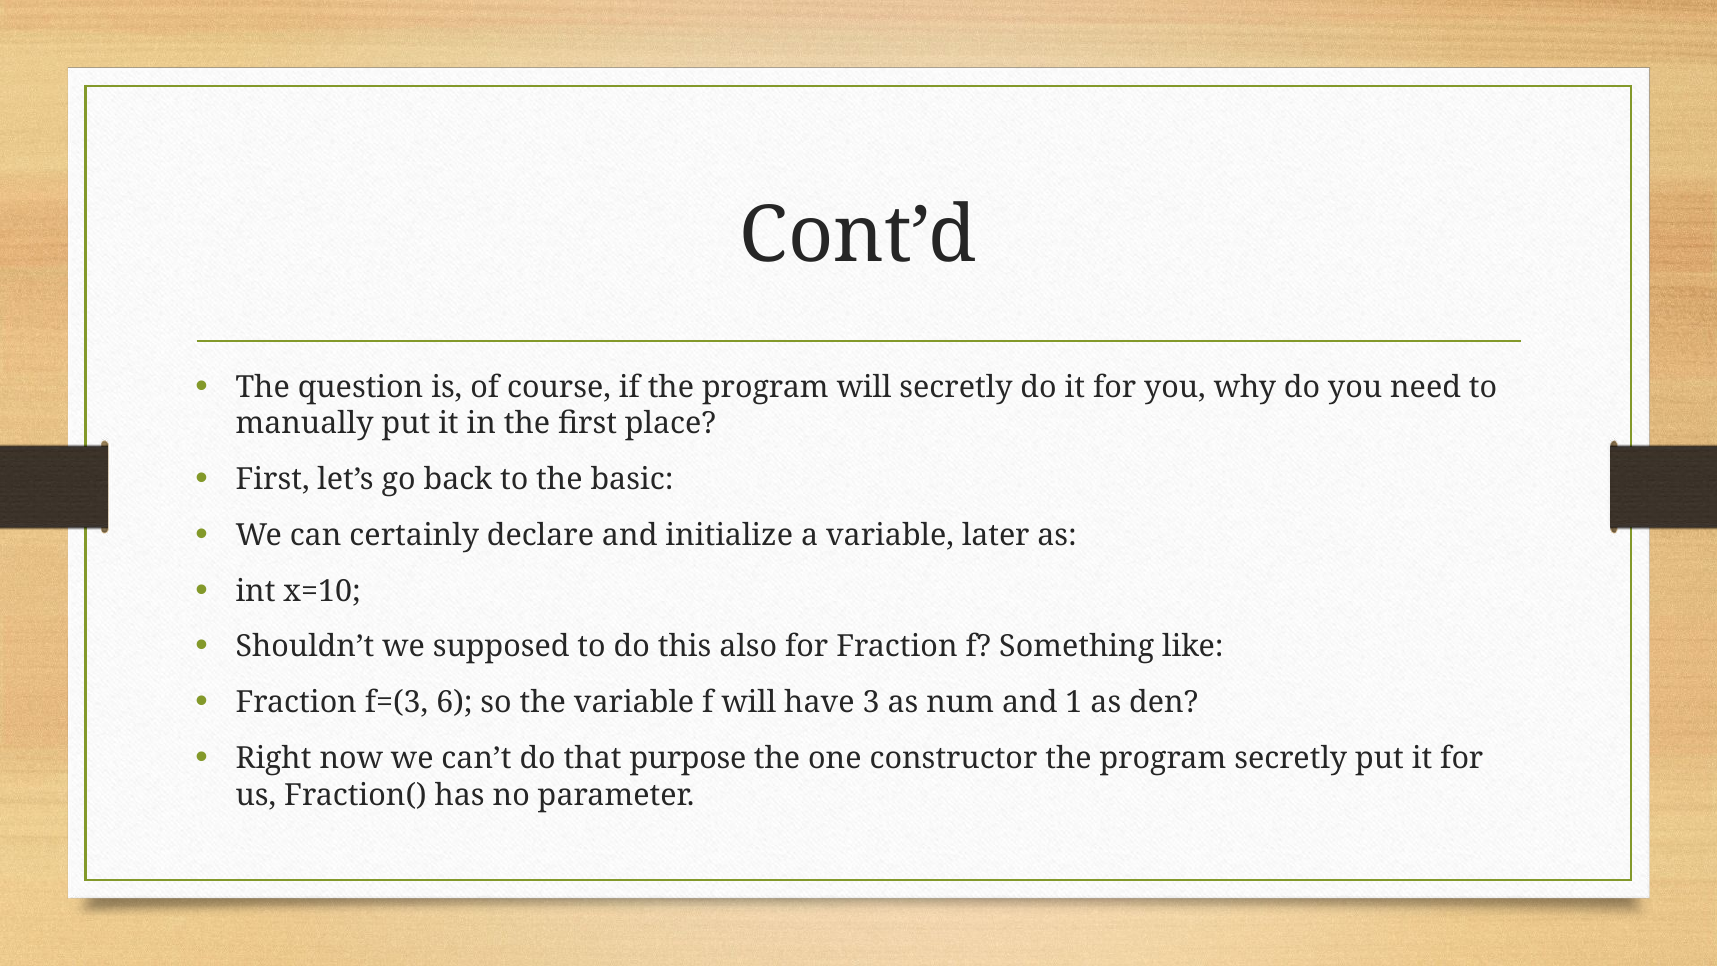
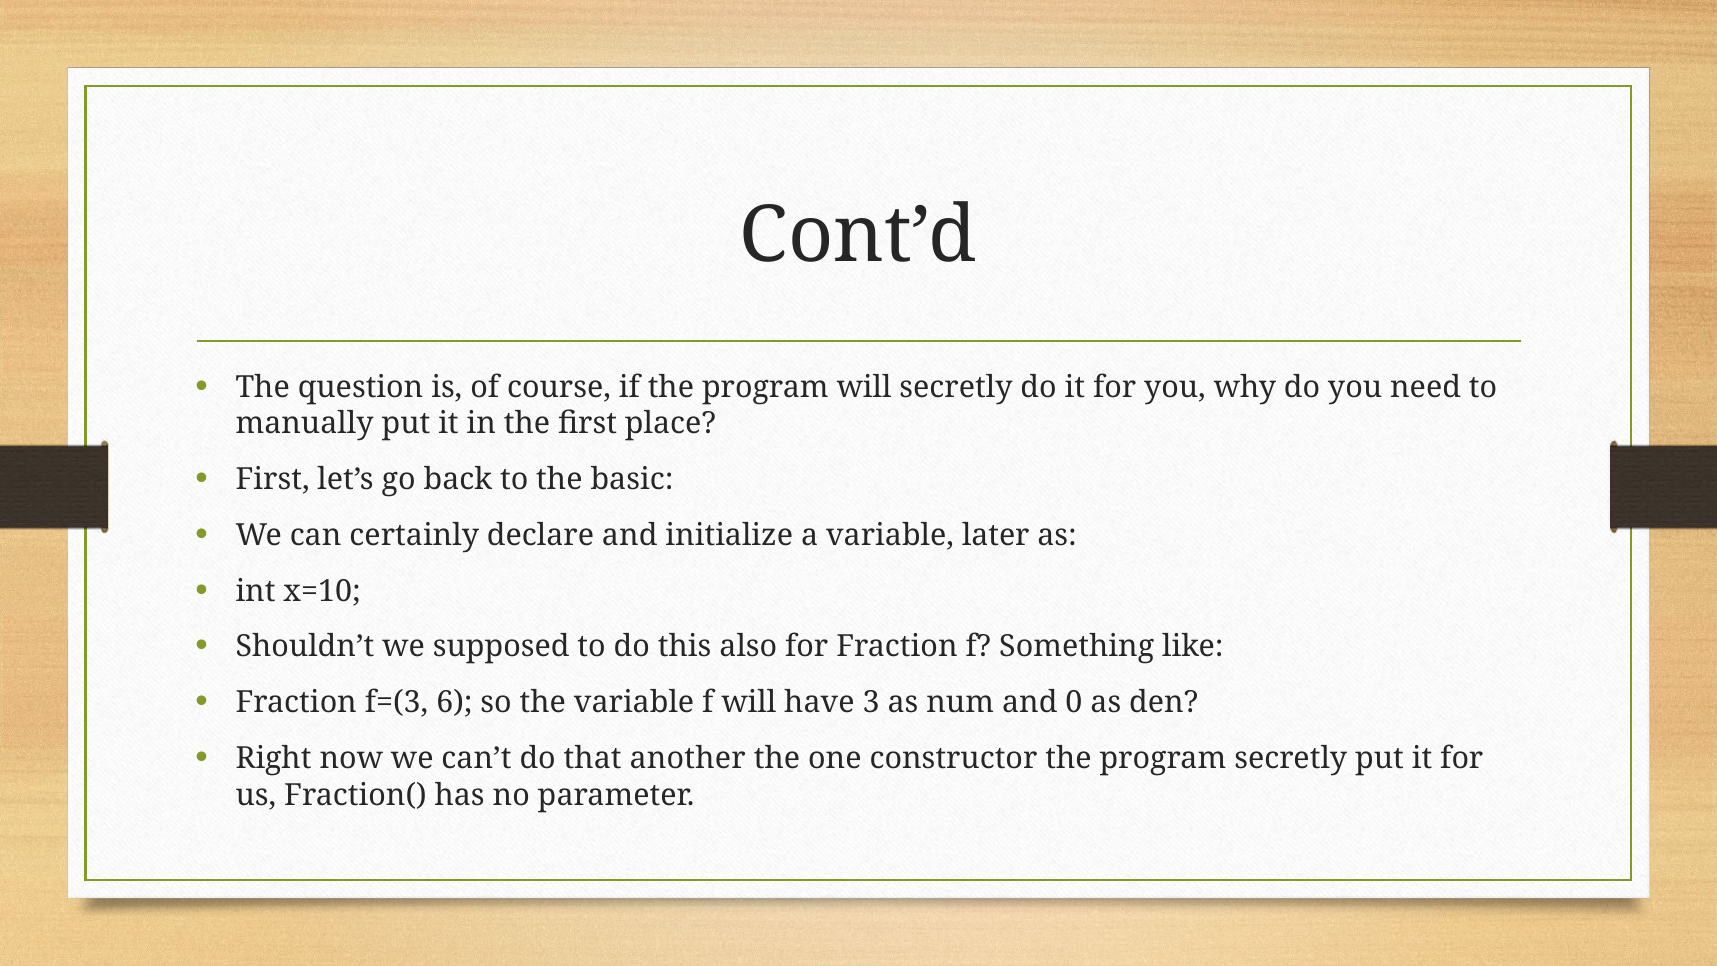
1: 1 -> 0
purpose: purpose -> another
